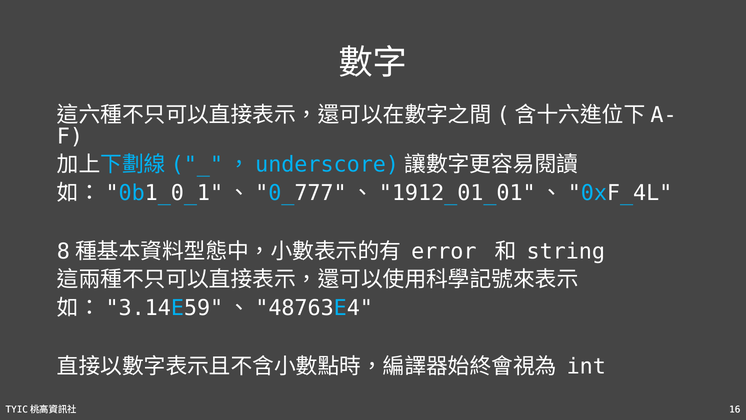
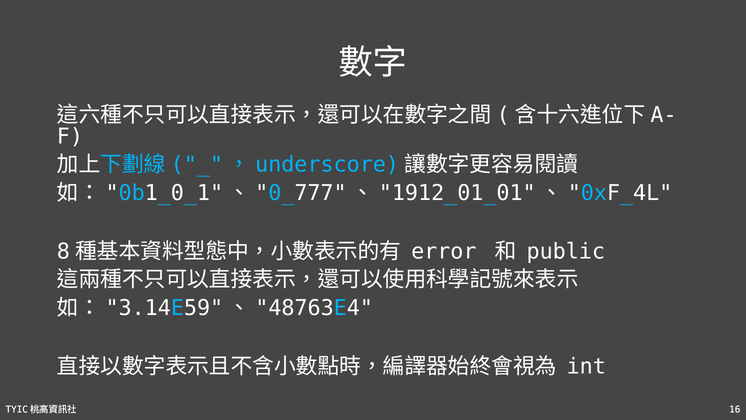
string: string -> public
